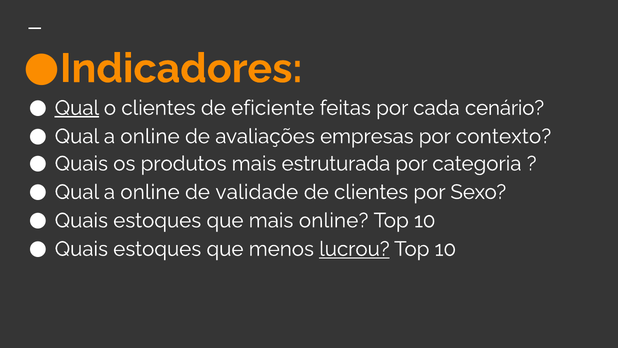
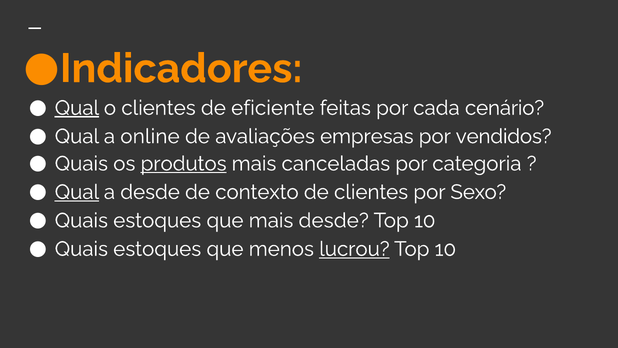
contexto: contexto -> vendidos
produtos underline: none -> present
estruturada: estruturada -> canceladas
Qual at (77, 192) underline: none -> present
online at (150, 192): online -> desde
validade: validade -> contexto
mais online: online -> desde
